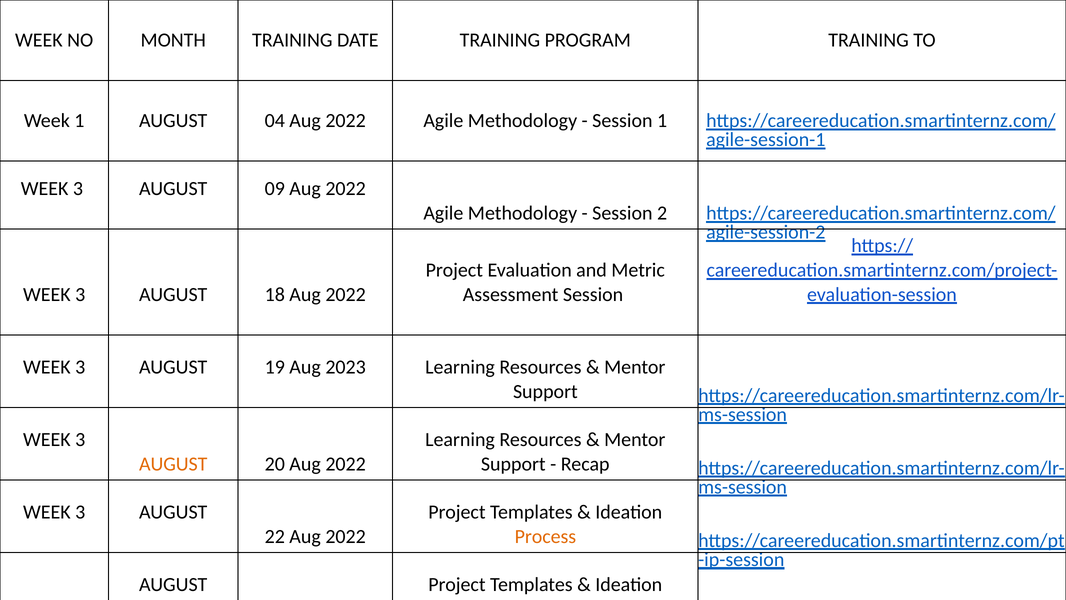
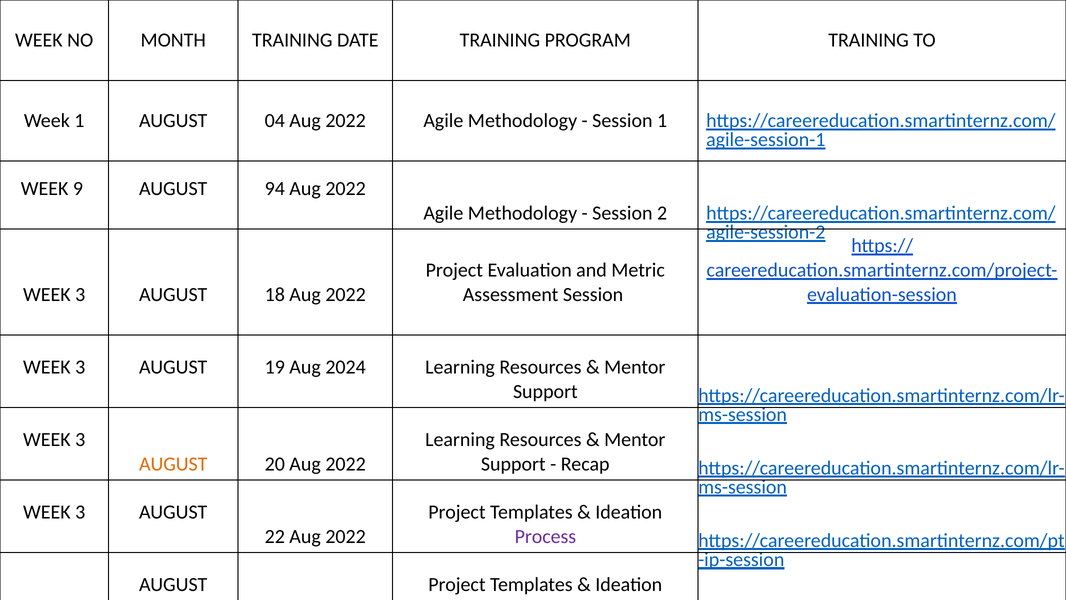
3 at (78, 189): 3 -> 9
09: 09 -> 94
2023: 2023 -> 2024
Process at (545, 536) colour: orange -> purple
